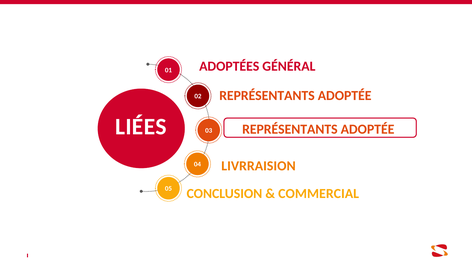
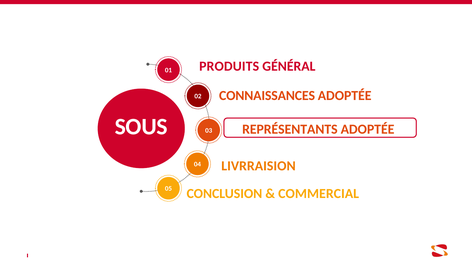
ADOPTÉES: ADOPTÉES -> PRODUITS
REPRÉSENTANTS at (267, 95): REPRÉSENTANTS -> CONNAISSANCES
LIÉES: LIÉES -> SOUS
